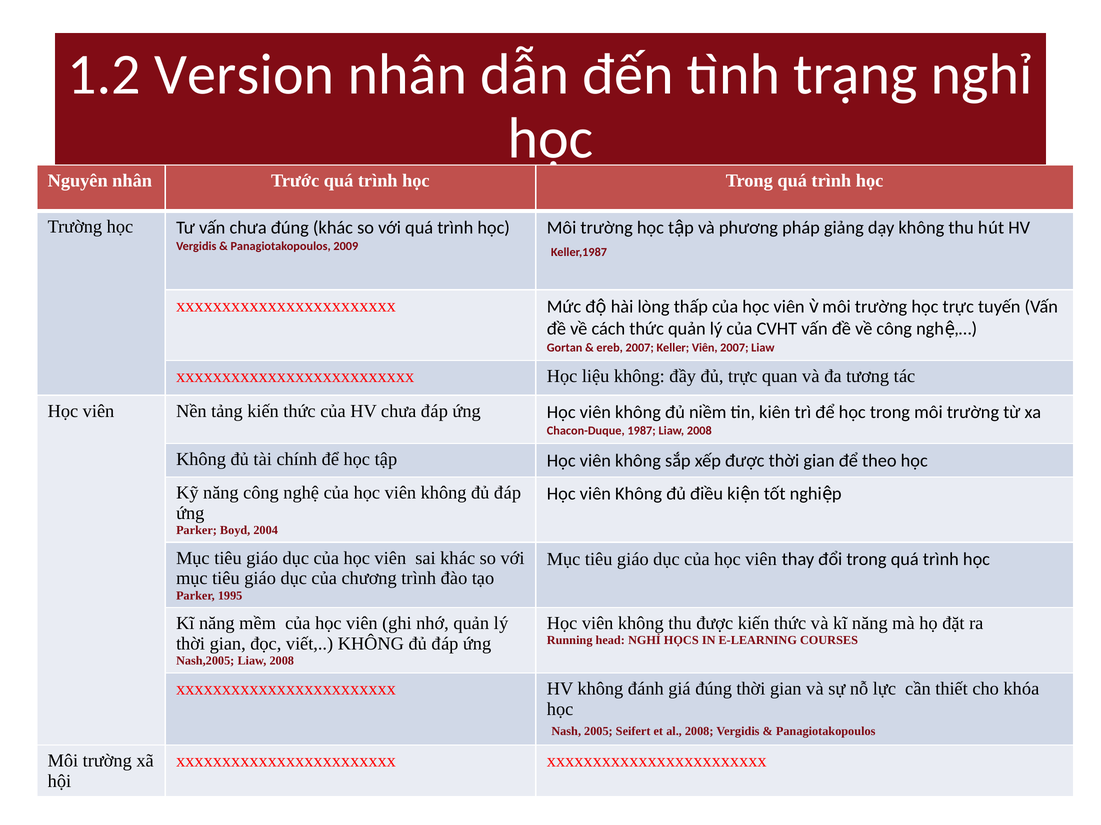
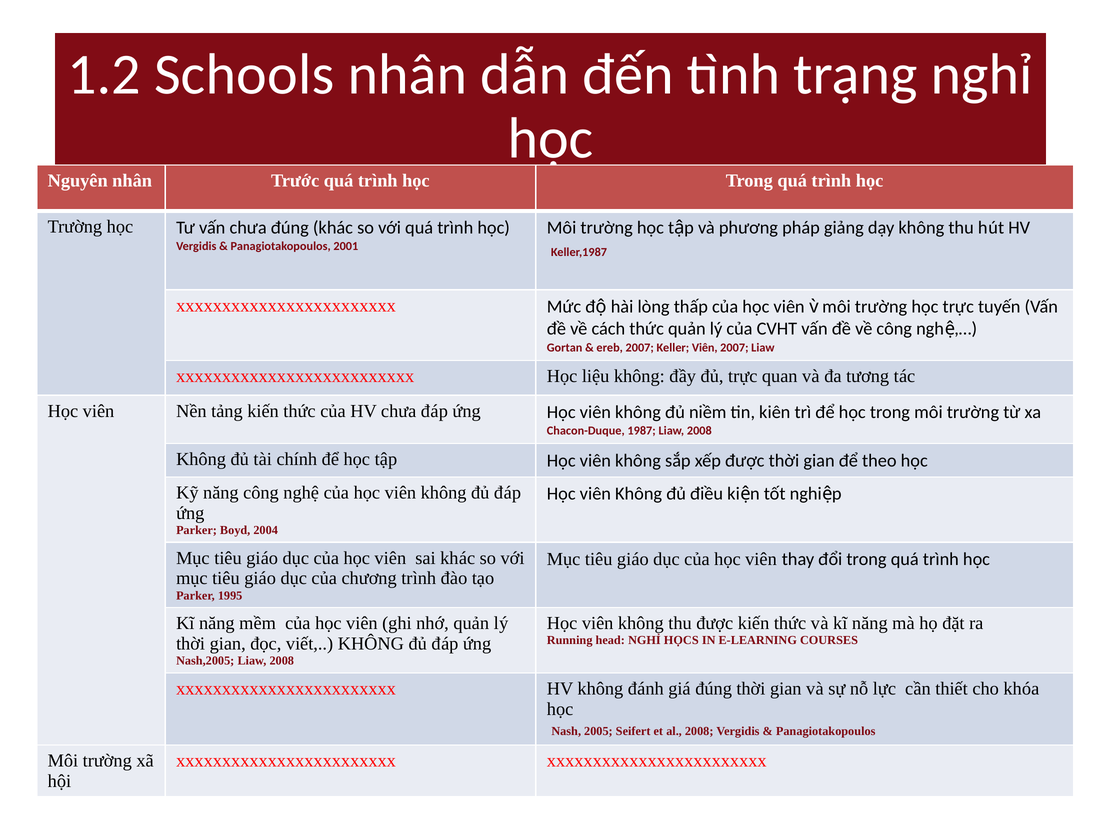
Version: Version -> Schools
2009: 2009 -> 2001
